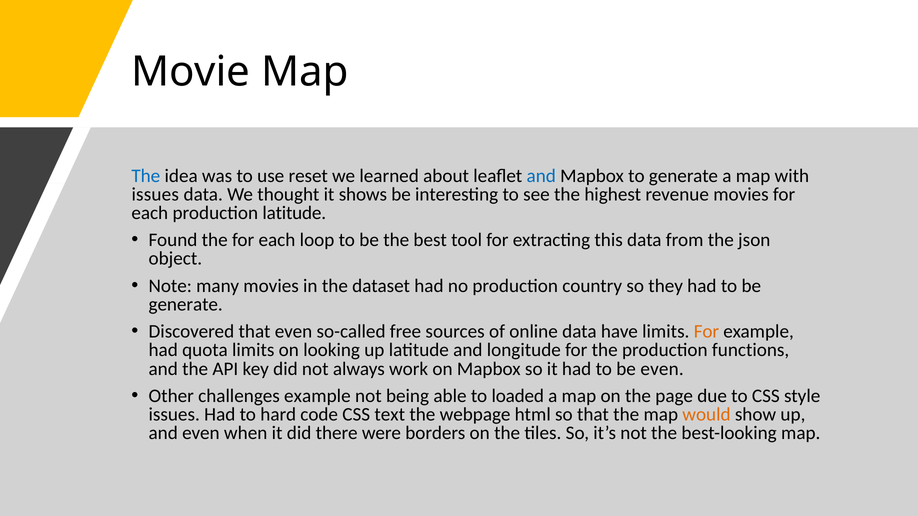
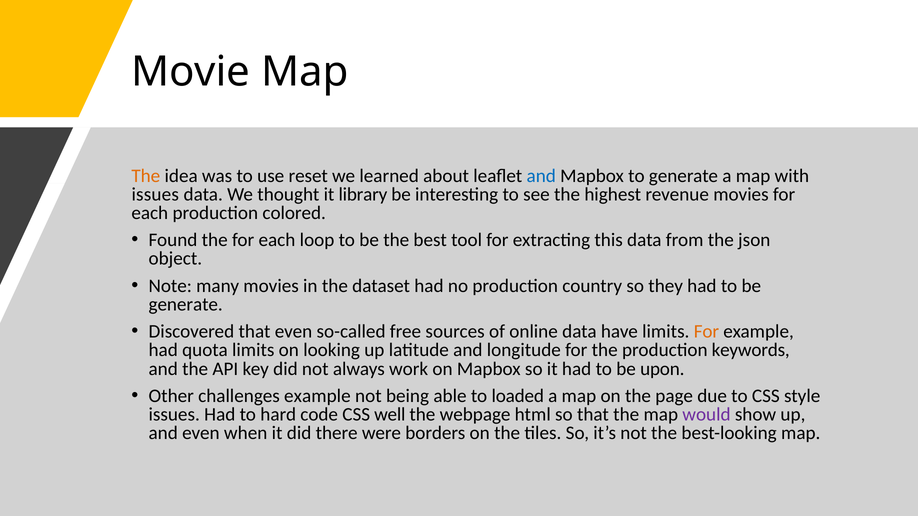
The at (146, 176) colour: blue -> orange
shows: shows -> library
production latitude: latitude -> colored
functions: functions -> keywords
be even: even -> upon
text: text -> well
would colour: orange -> purple
